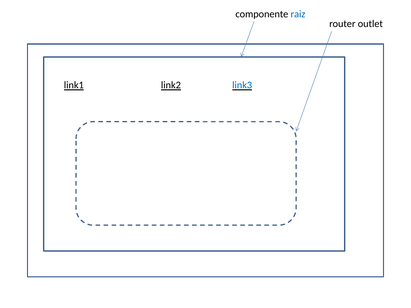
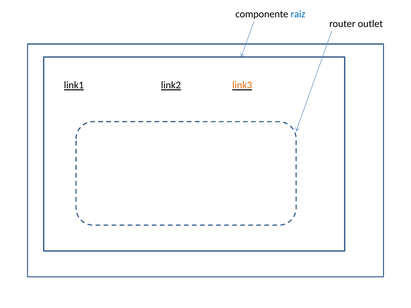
link3 colour: blue -> orange
